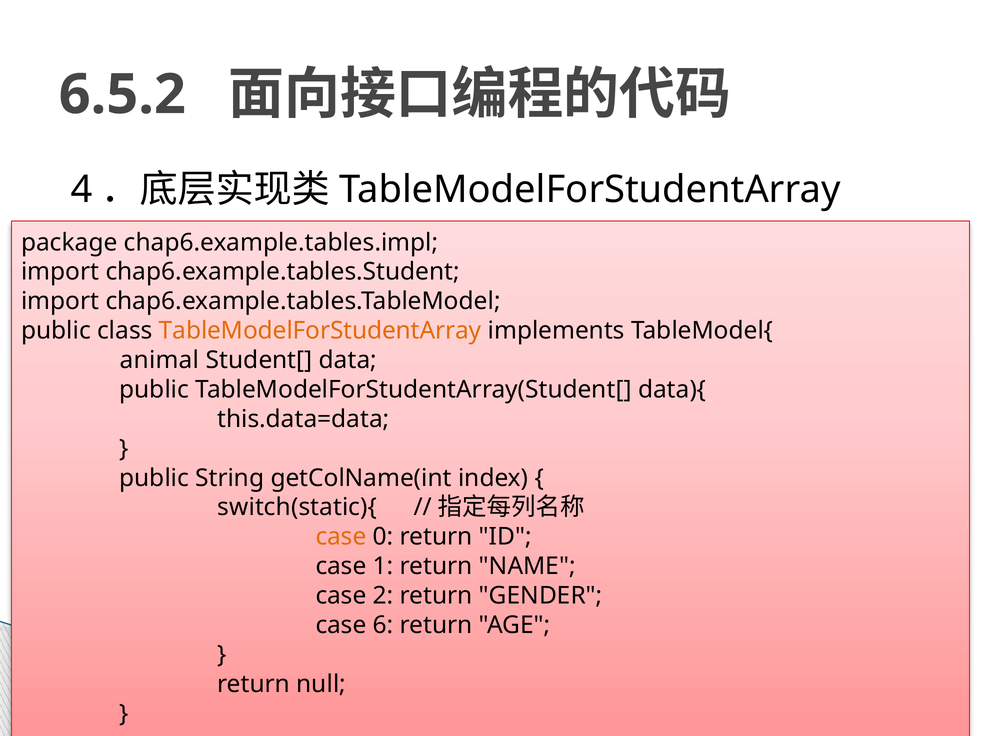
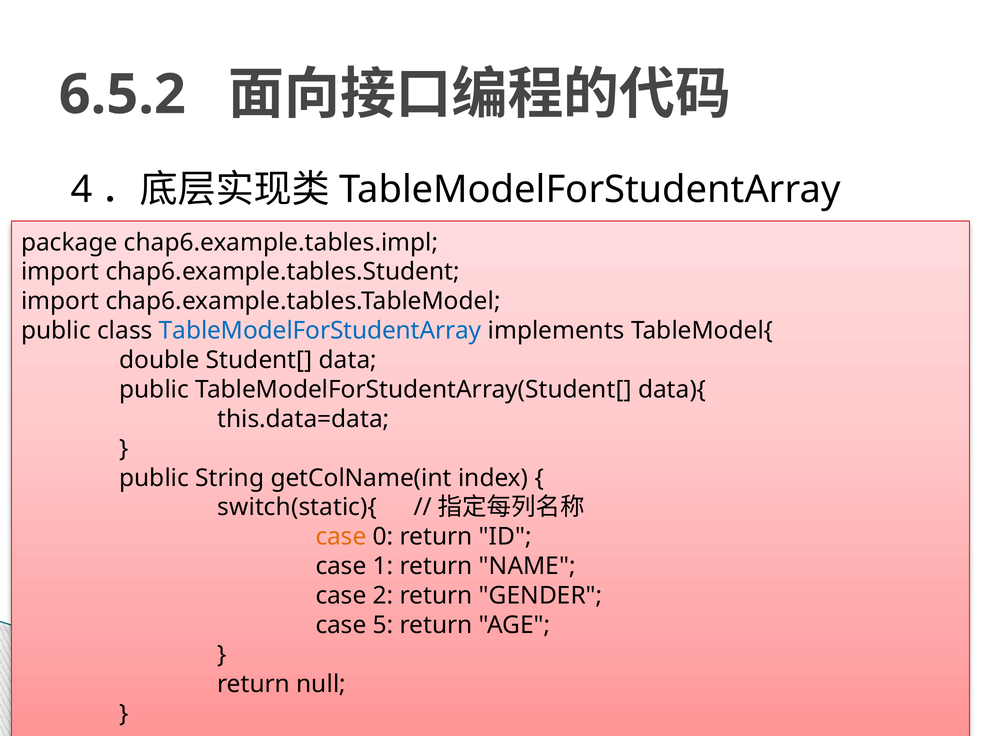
TableModelForStudentArray at (320, 331) colour: orange -> blue
animal: animal -> double
6: 6 -> 5
